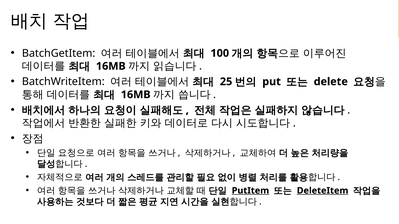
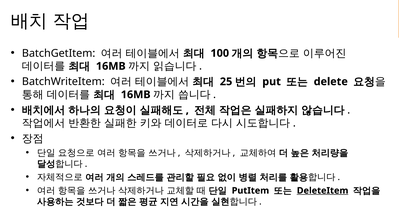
PutItem underline: present -> none
